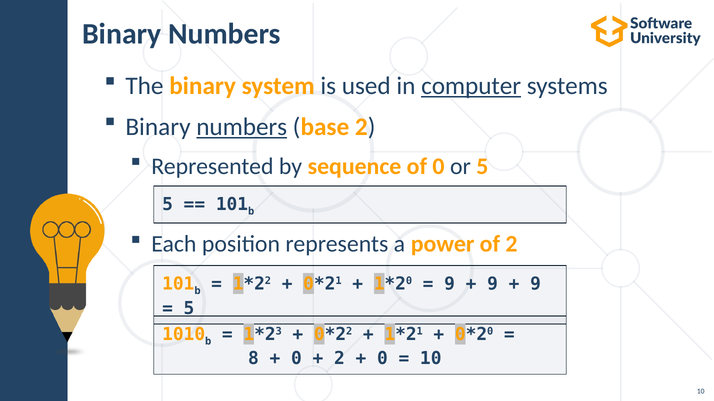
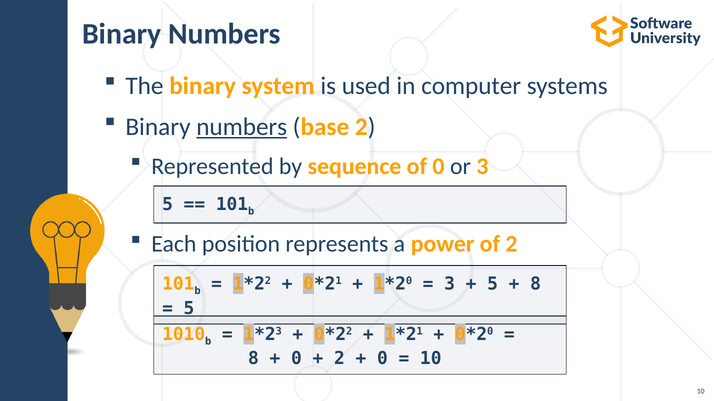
computer underline: present -> none
or 5: 5 -> 3
9 at (450, 284): 9 -> 3
9 at (493, 284): 9 -> 5
9 at (536, 284): 9 -> 8
